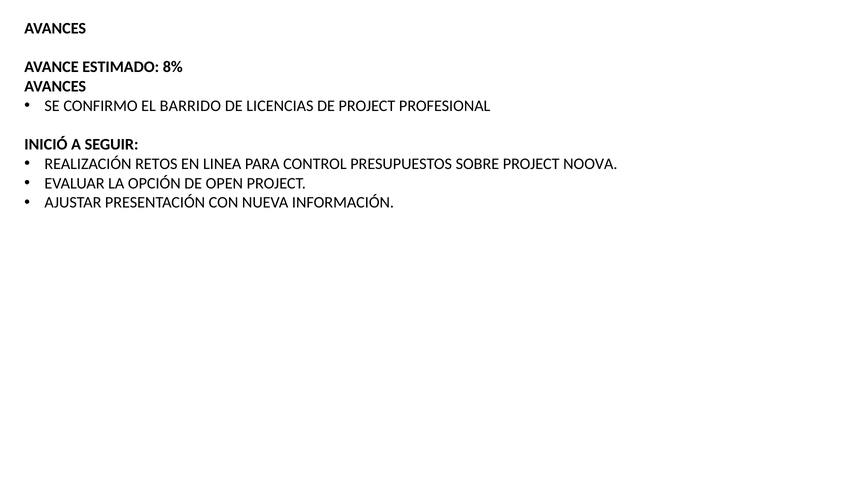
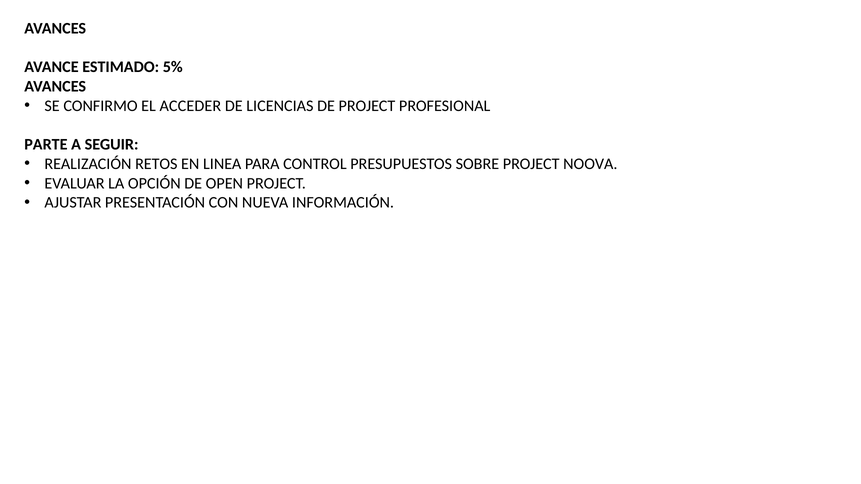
8%: 8% -> 5%
BARRIDO: BARRIDO -> ACCEDER
INICIÓ: INICIÓ -> PARTE
